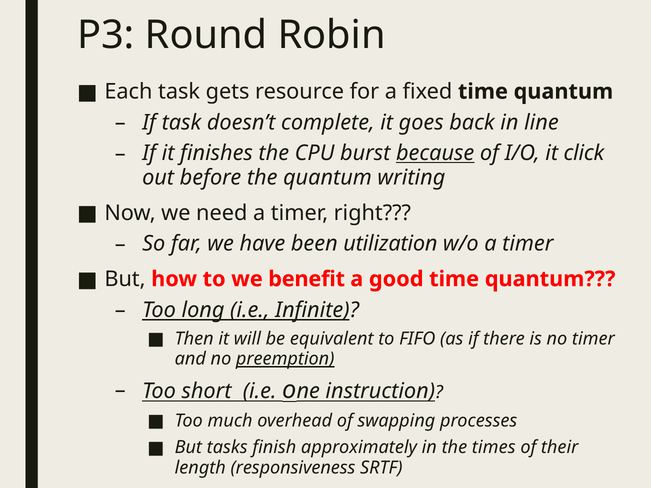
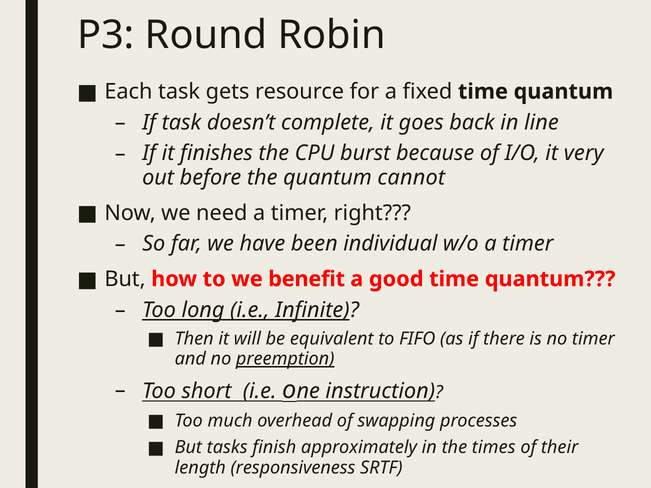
because underline: present -> none
click: click -> very
writing: writing -> cannot
utilization: utilization -> individual
